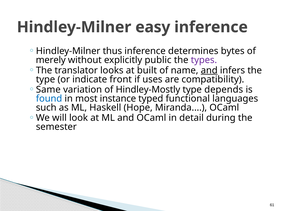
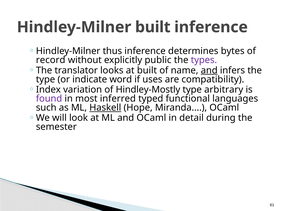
Hindley-Milner easy: easy -> built
merely: merely -> record
front: front -> word
Same: Same -> Index
depends: depends -> arbitrary
found colour: blue -> purple
instance: instance -> inferred
Haskell underline: none -> present
